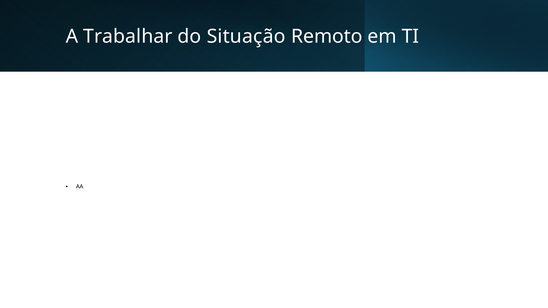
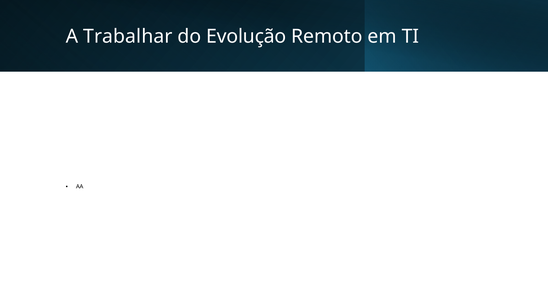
Situação: Situação -> Evolução
